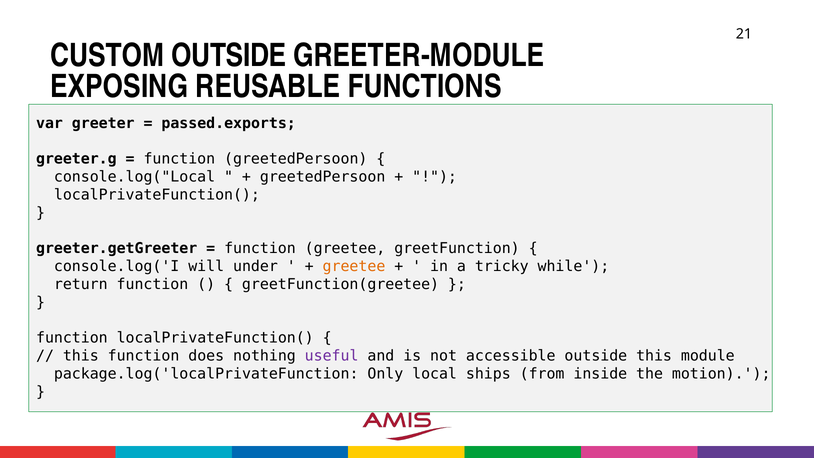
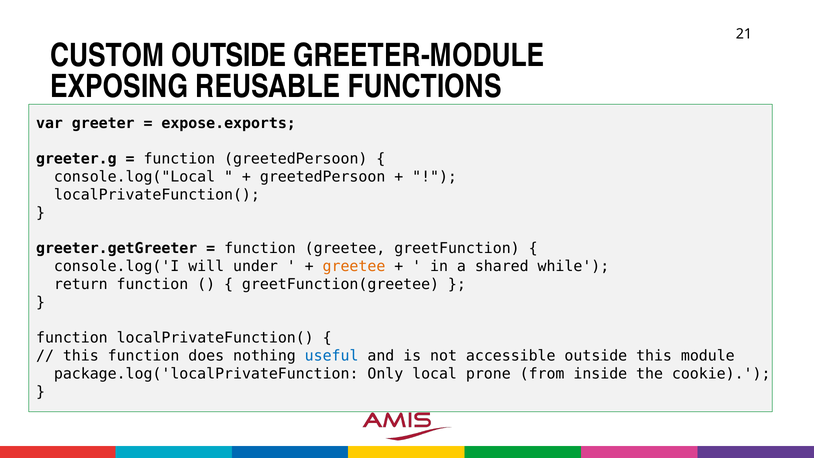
passed.exports: passed.exports -> expose.exports
tricky: tricky -> shared
useful colour: purple -> blue
ships: ships -> prone
motion: motion -> cookie
